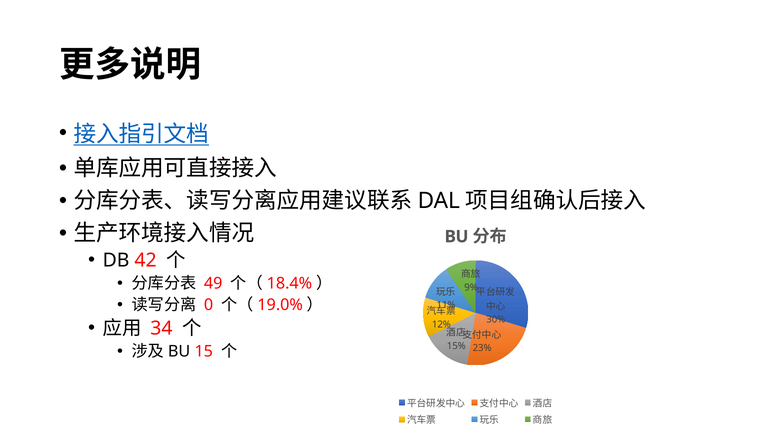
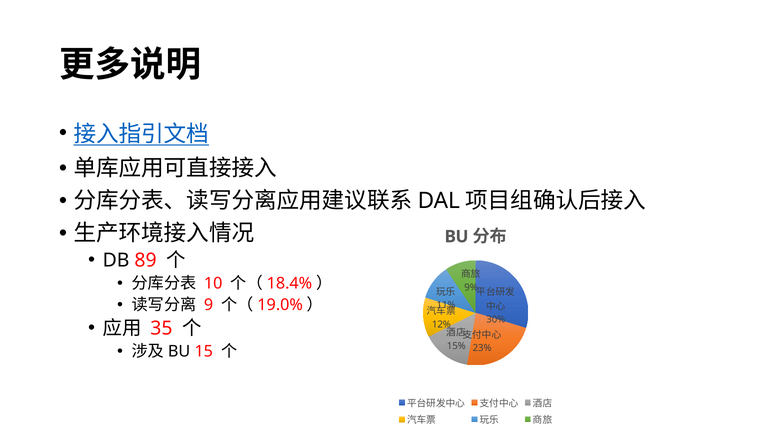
42: 42 -> 89
49: 49 -> 10
0: 0 -> 9
34: 34 -> 35
